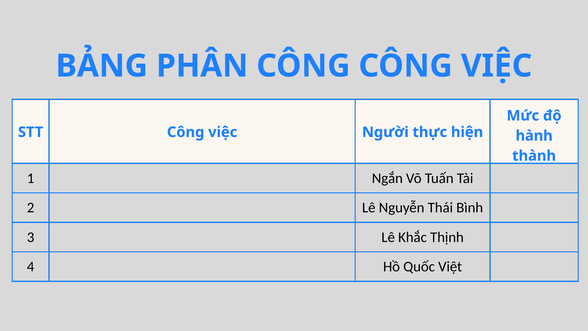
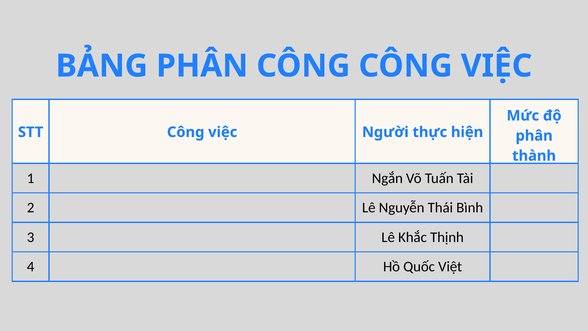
hành at (534, 136): hành -> phân
